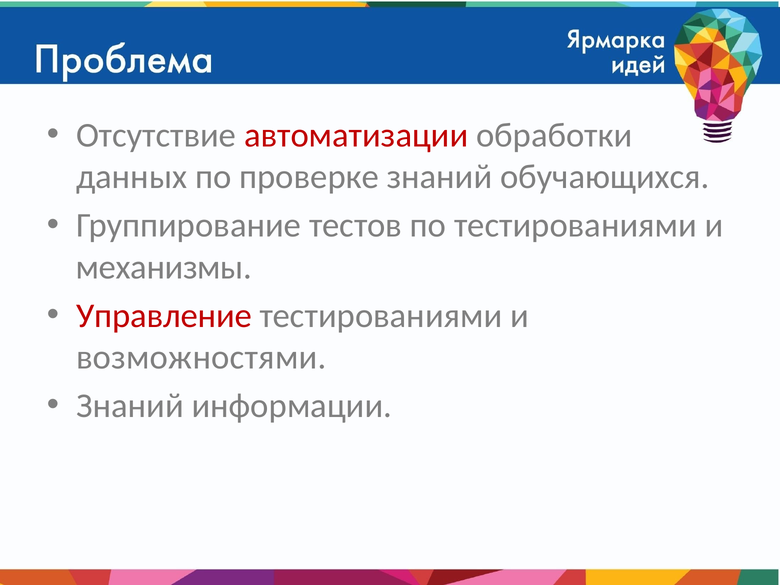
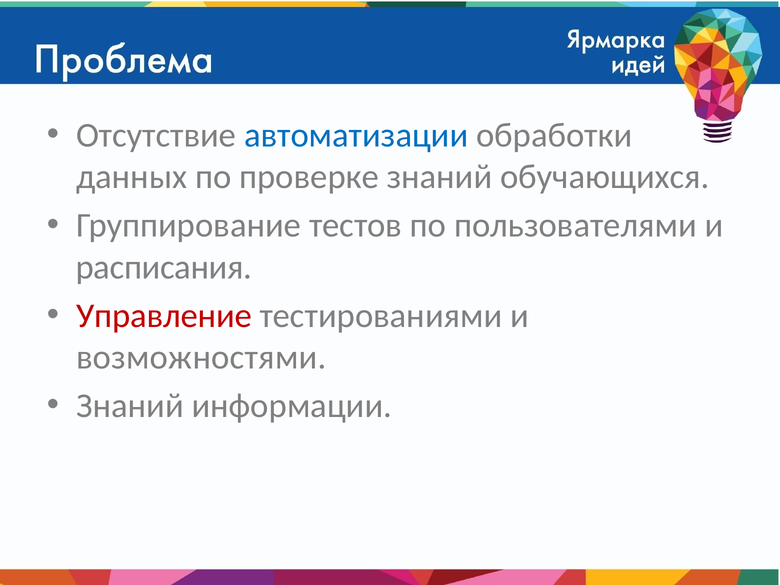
автоматизации colour: red -> blue
по тестированиями: тестированиями -> пользователями
механизмы: механизмы -> расписания
